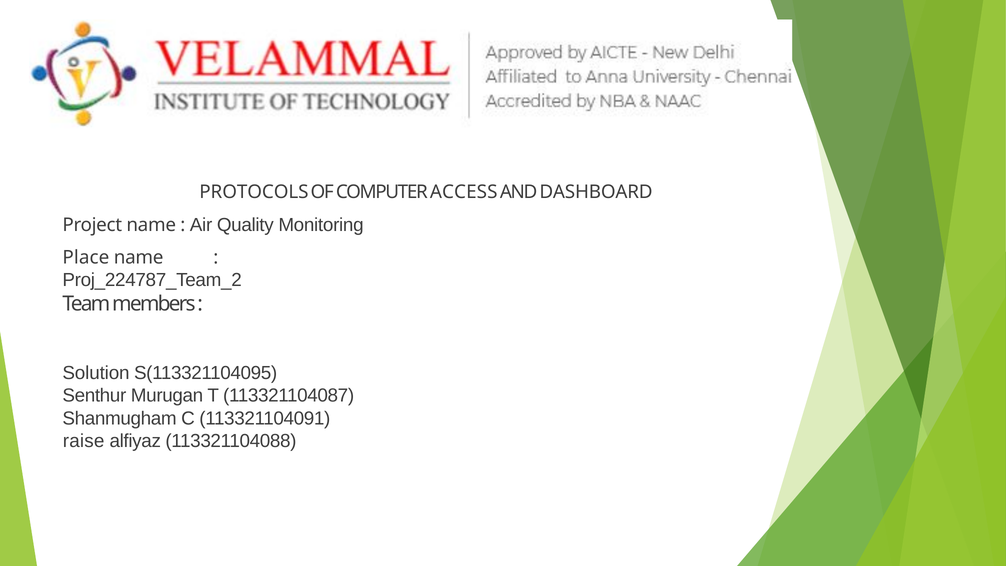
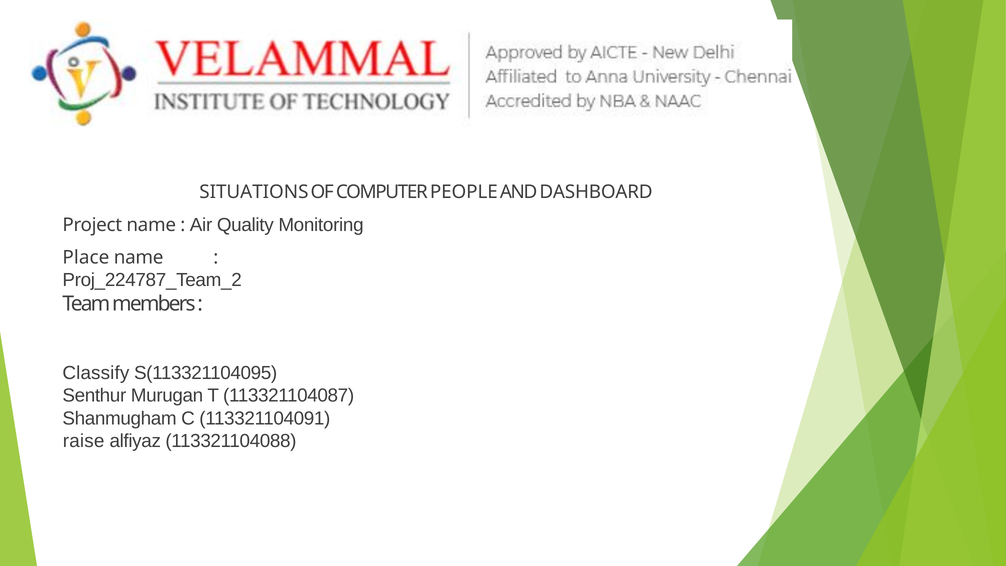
PROTOCOLS: PROTOCOLS -> SITUATIONS
ACCESS: ACCESS -> PEOPLE
Solution: Solution -> Classify
